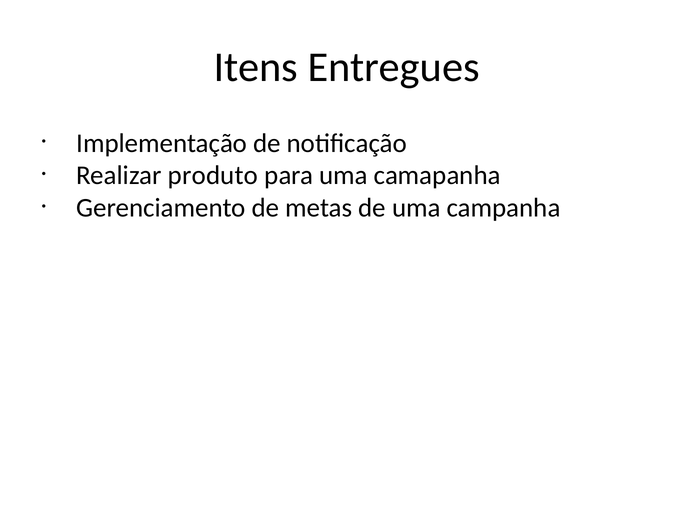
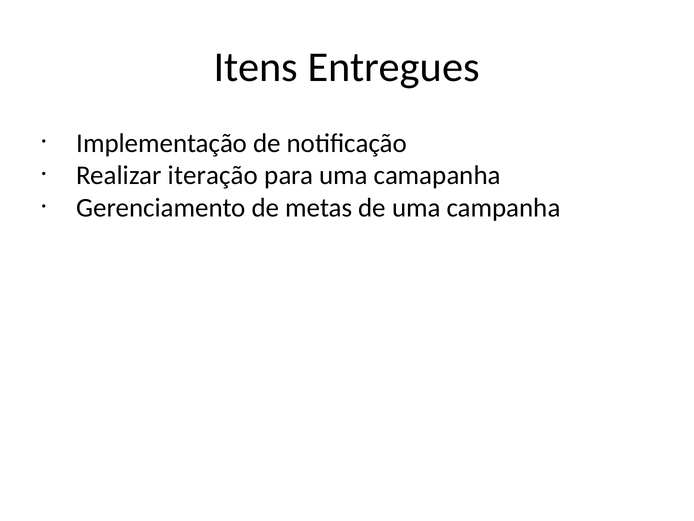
produto: produto -> iteração
